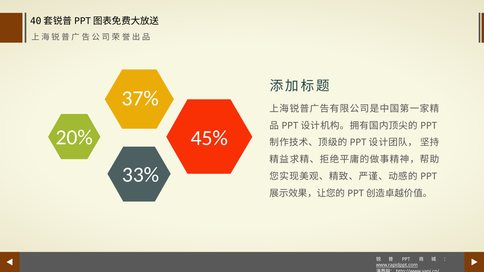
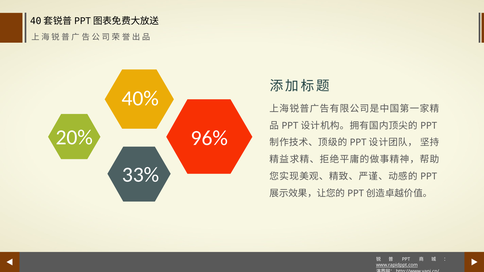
37%: 37% -> 40%
45%: 45% -> 96%
